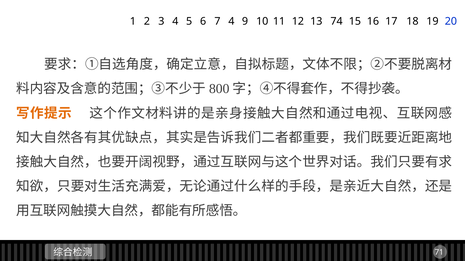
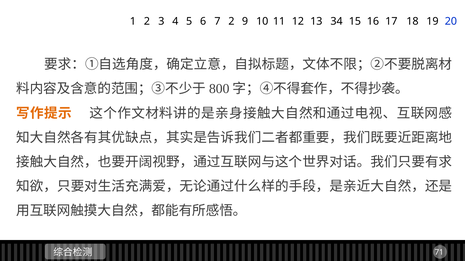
7 4: 4 -> 2
74: 74 -> 34
